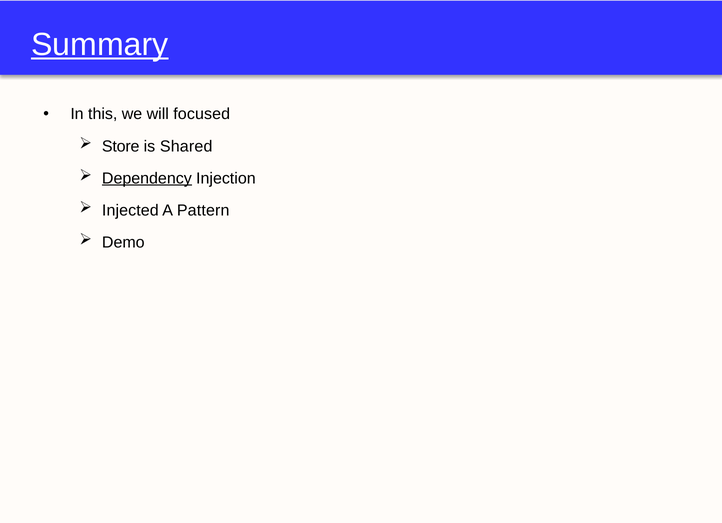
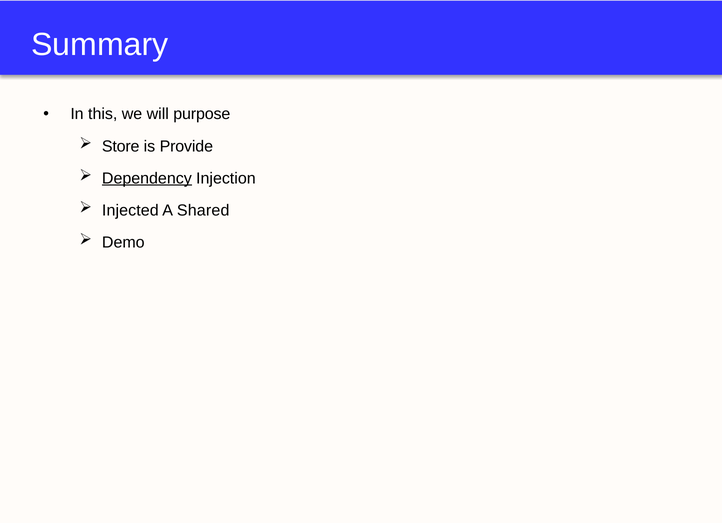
Summary underline: present -> none
focused: focused -> purpose
Shared: Shared -> Provide
Pattern: Pattern -> Shared
